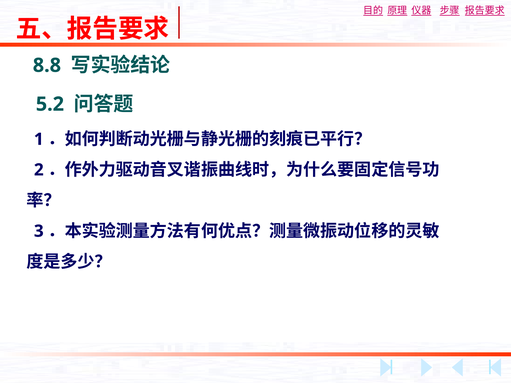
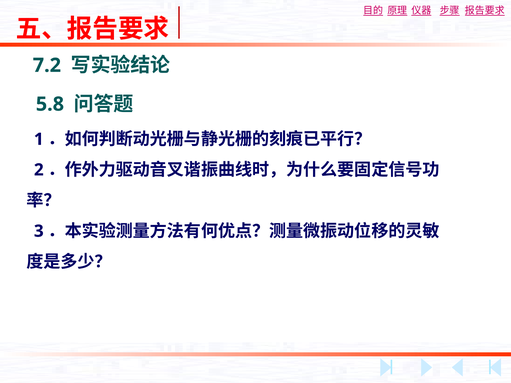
8.8: 8.8 -> 7.2
5.2: 5.2 -> 5.8
